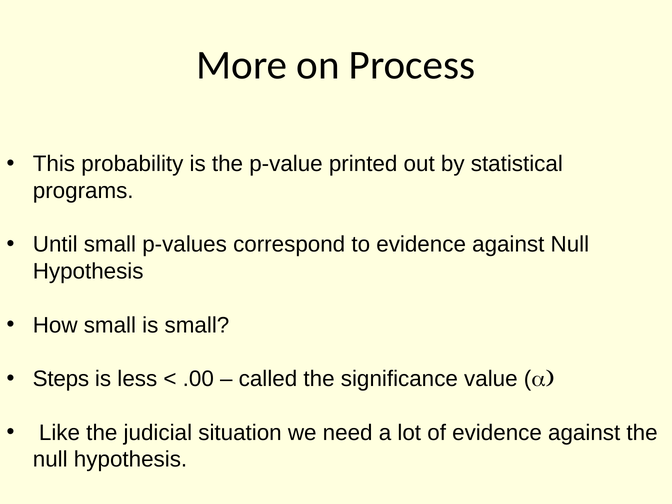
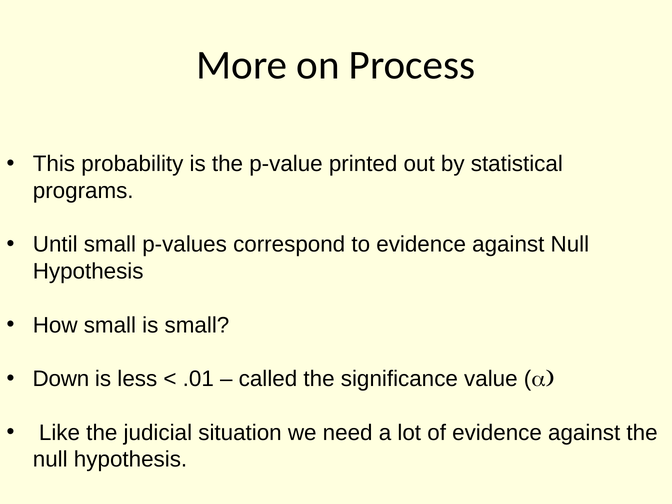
Steps: Steps -> Down
.00: .00 -> .01
